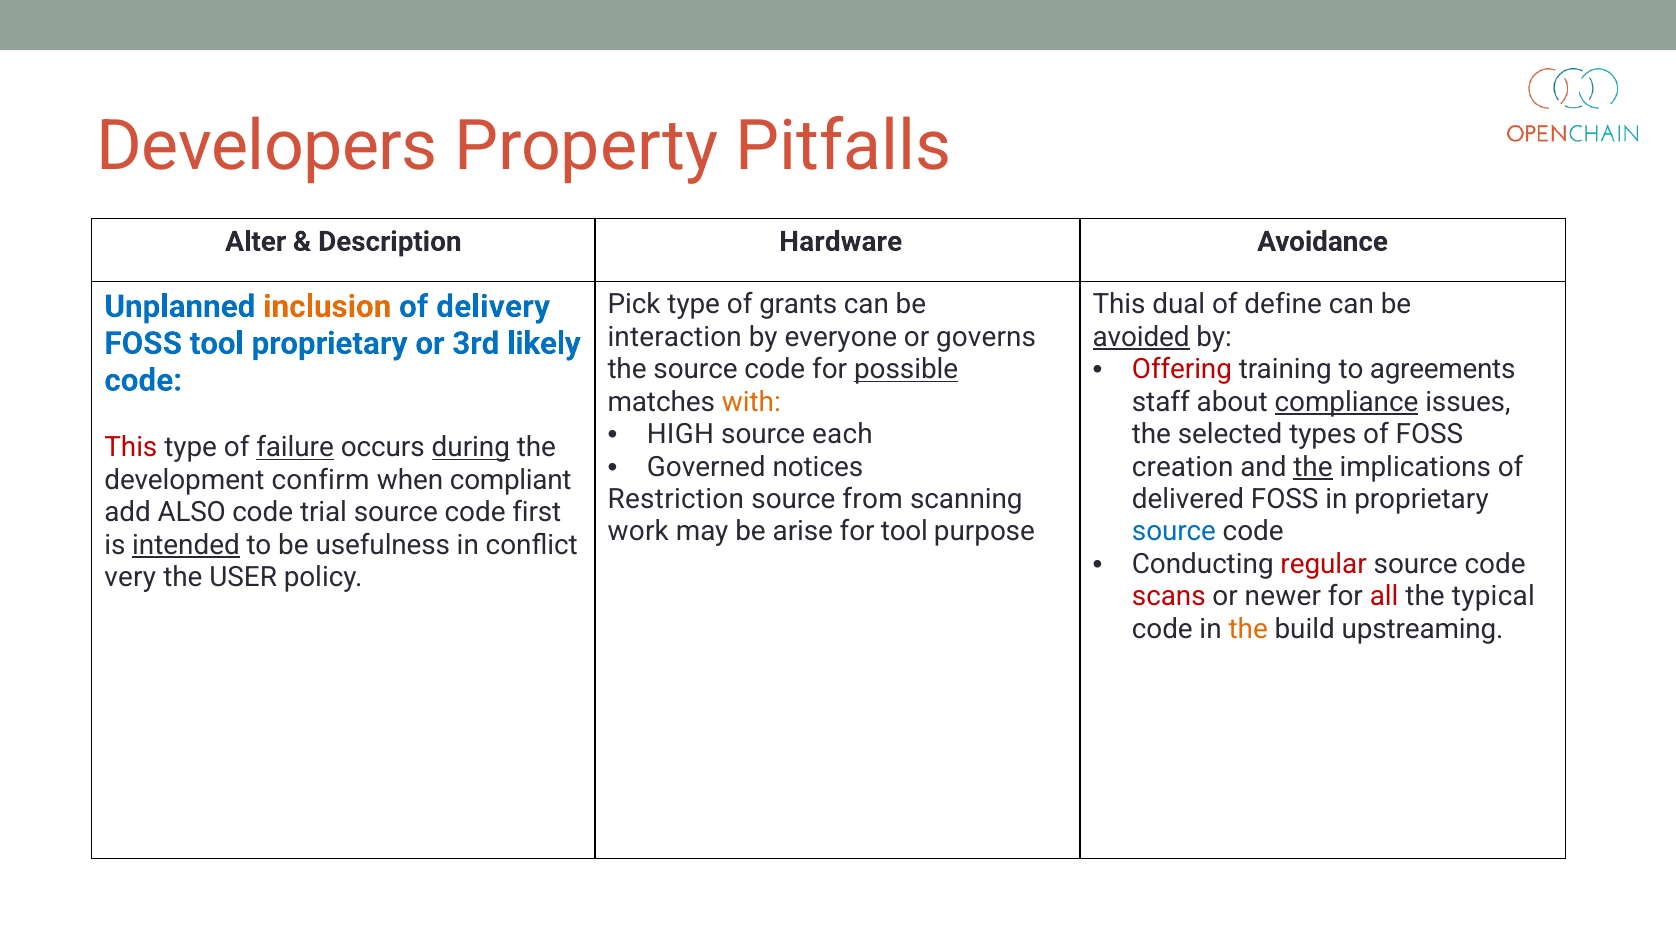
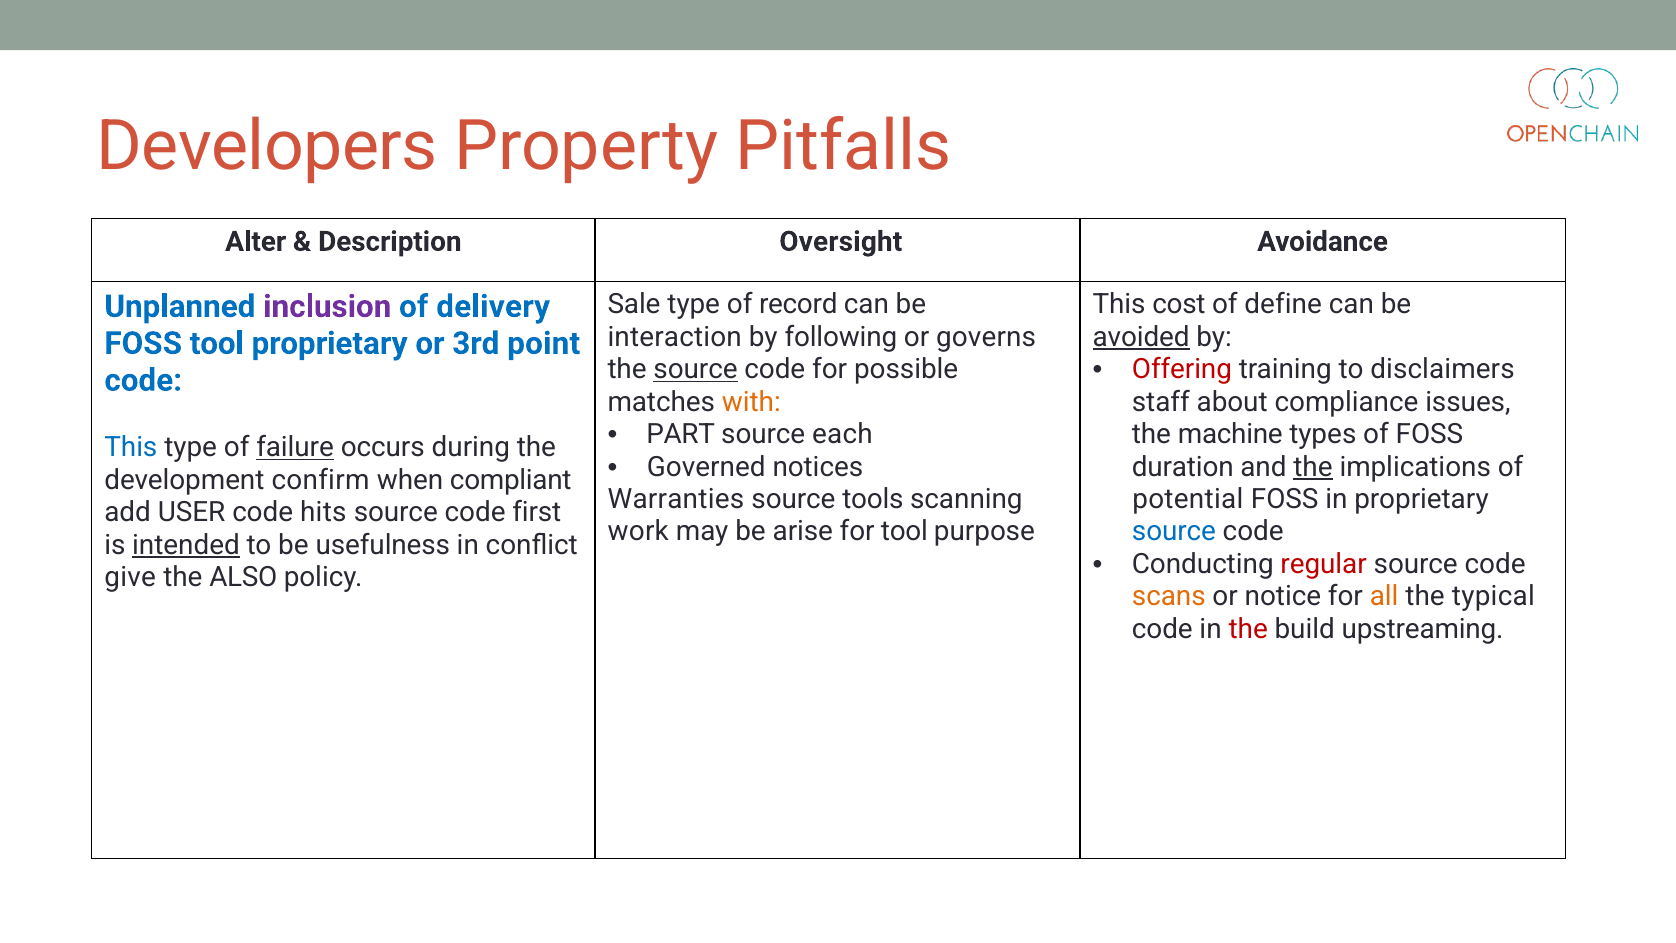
Hardware: Hardware -> Oversight
Pick: Pick -> Sale
grants: grants -> record
dual: dual -> cost
inclusion colour: orange -> purple
everyone: everyone -> following
likely: likely -> point
agreements: agreements -> disclaimers
source at (696, 369) underline: none -> present
possible underline: present -> none
compliance underline: present -> none
HIGH: HIGH -> PART
selected: selected -> machine
This at (131, 447) colour: red -> blue
during underline: present -> none
creation: creation -> duration
Restriction: Restriction -> Warranties
from: from -> tools
delivered: delivered -> potential
ALSO: ALSO -> USER
trial: trial -> hits
very: very -> give
USER: USER -> ALSO
scans colour: red -> orange
newer: newer -> notice
all colour: red -> orange
the at (1248, 629) colour: orange -> red
